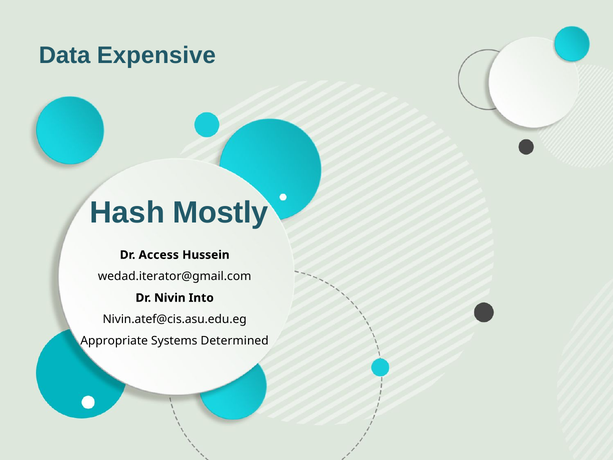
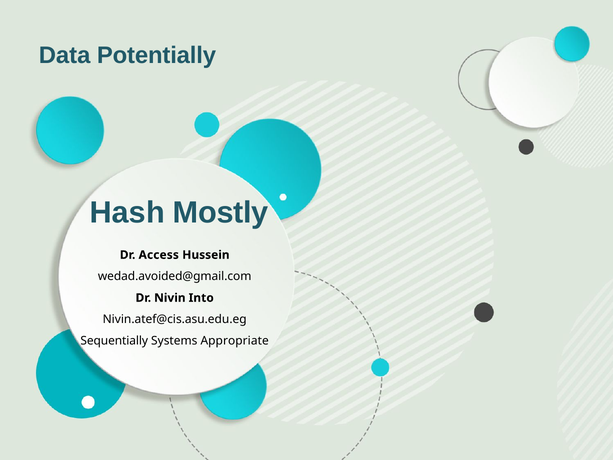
Expensive: Expensive -> Potentially
wedad.iterator@gmail.com: wedad.iterator@gmail.com -> wedad.avoided@gmail.com
Appropriate: Appropriate -> Sequentially
Determined: Determined -> Appropriate
